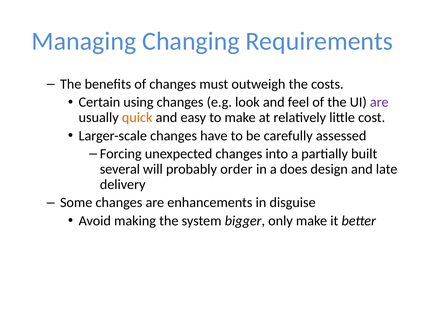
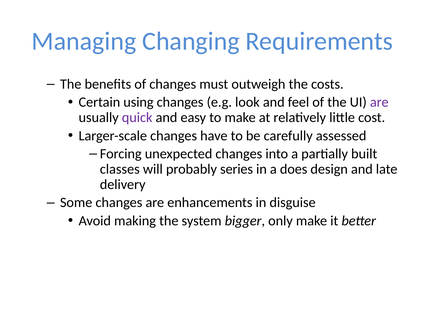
quick colour: orange -> purple
several: several -> classes
order: order -> series
